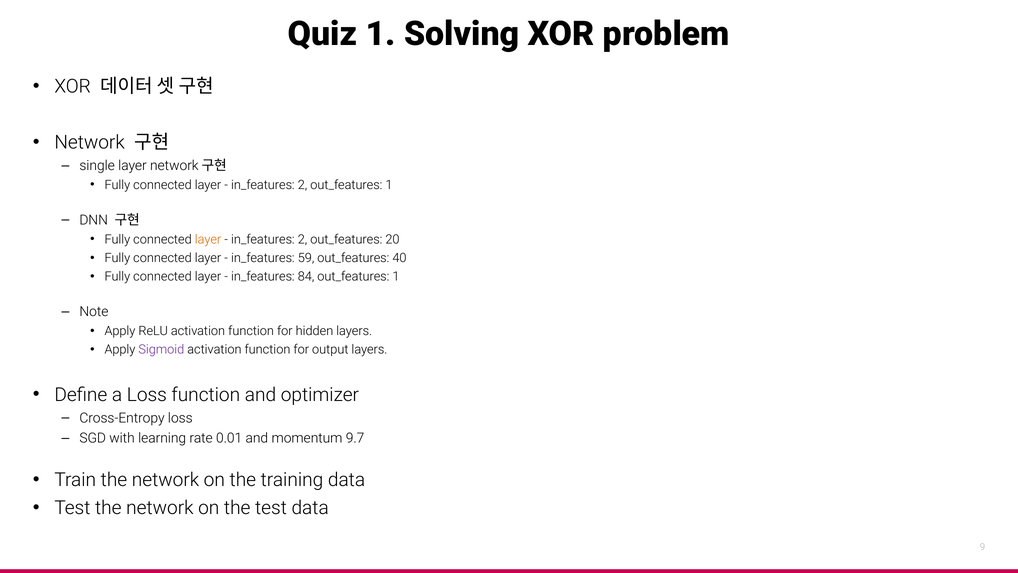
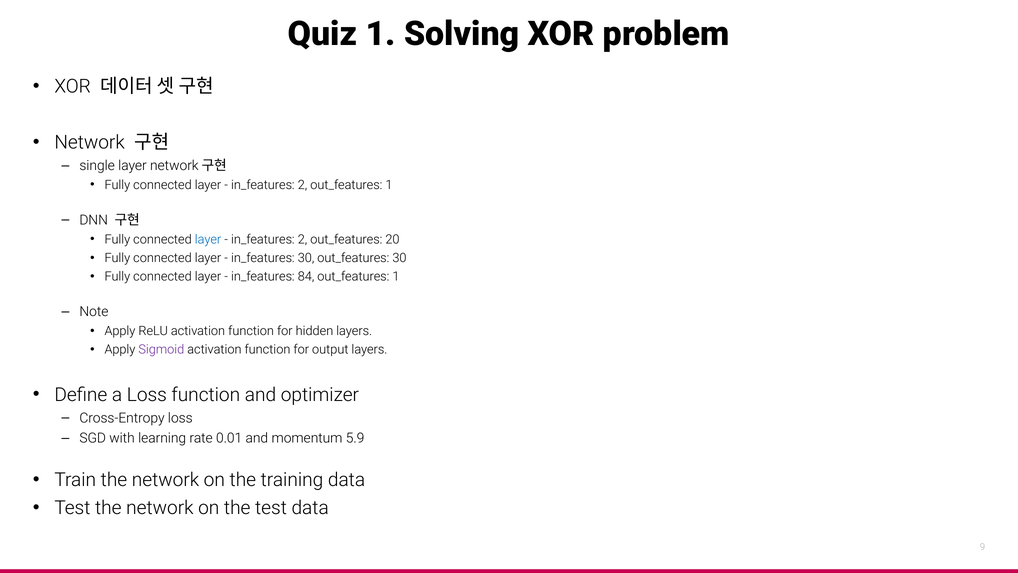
layer at (208, 239) colour: orange -> blue
in_features 59: 59 -> 30
out_features 40: 40 -> 30
9.7: 9.7 -> 5.9
